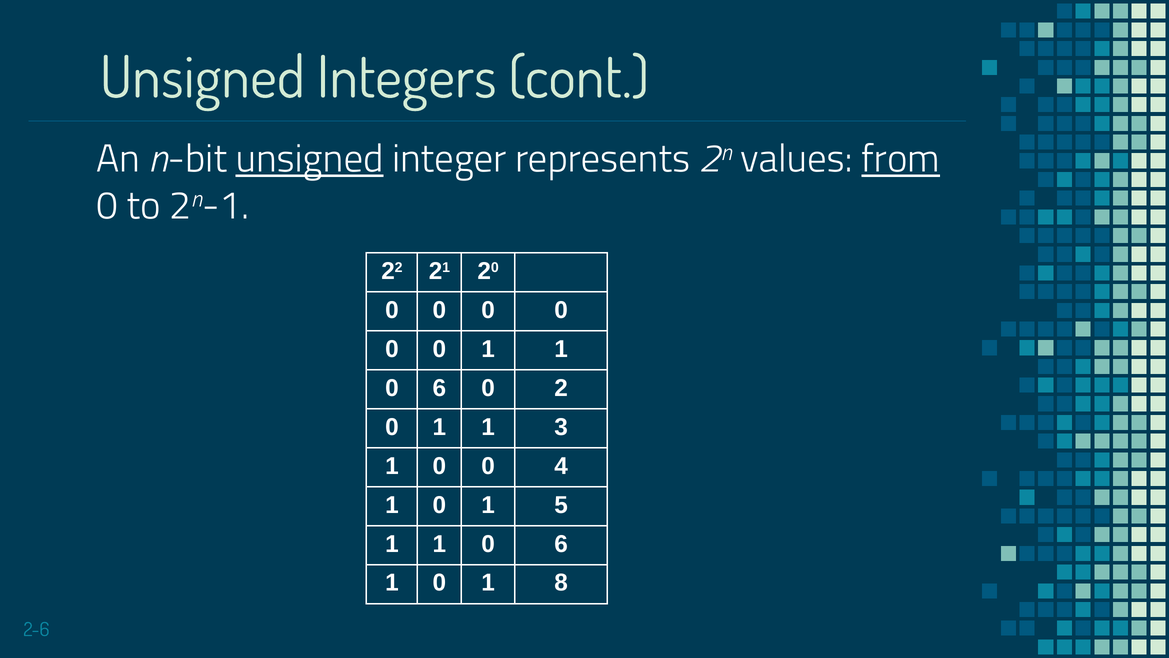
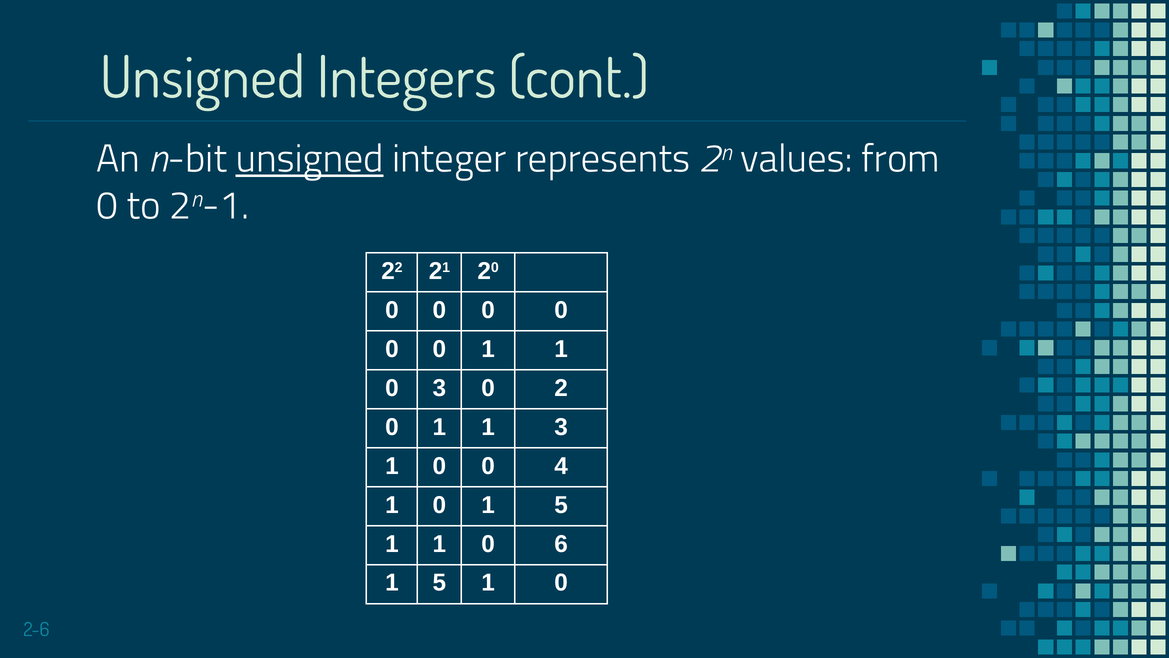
from underline: present -> none
6 at (439, 388): 6 -> 3
0 at (439, 583): 0 -> 5
8 at (561, 583): 8 -> 0
